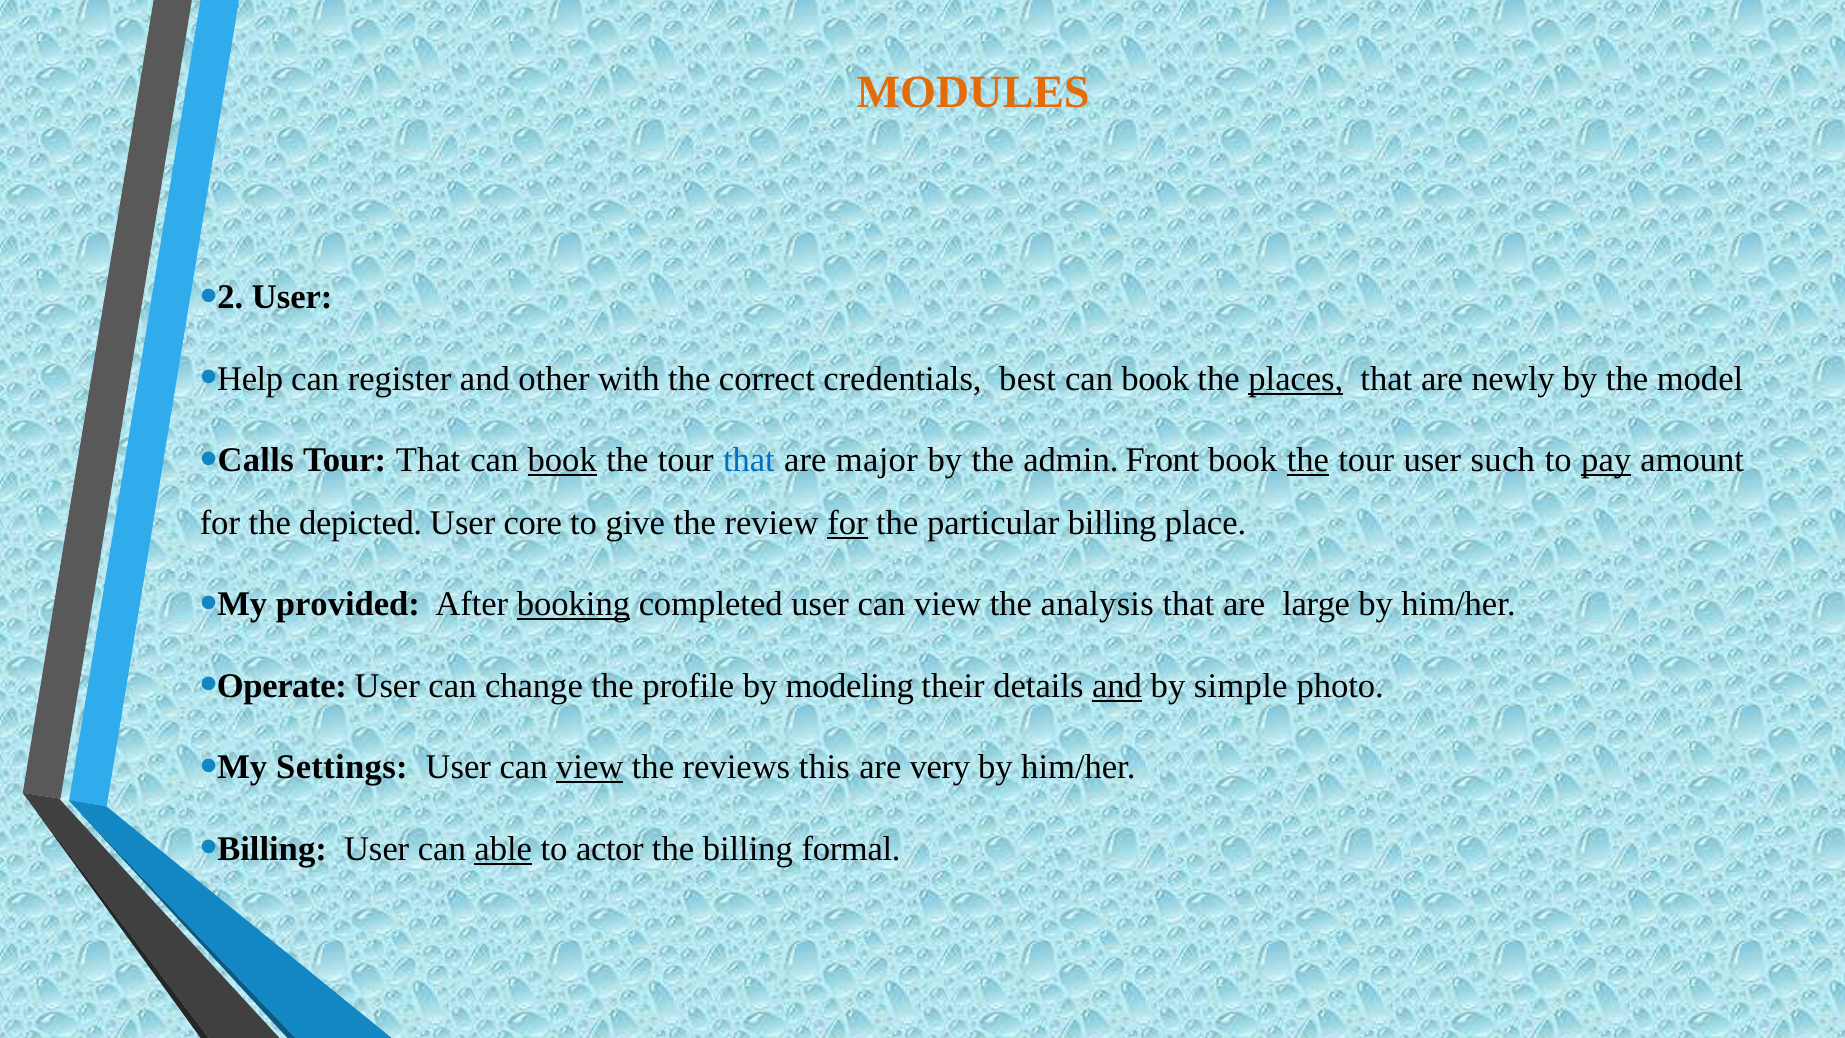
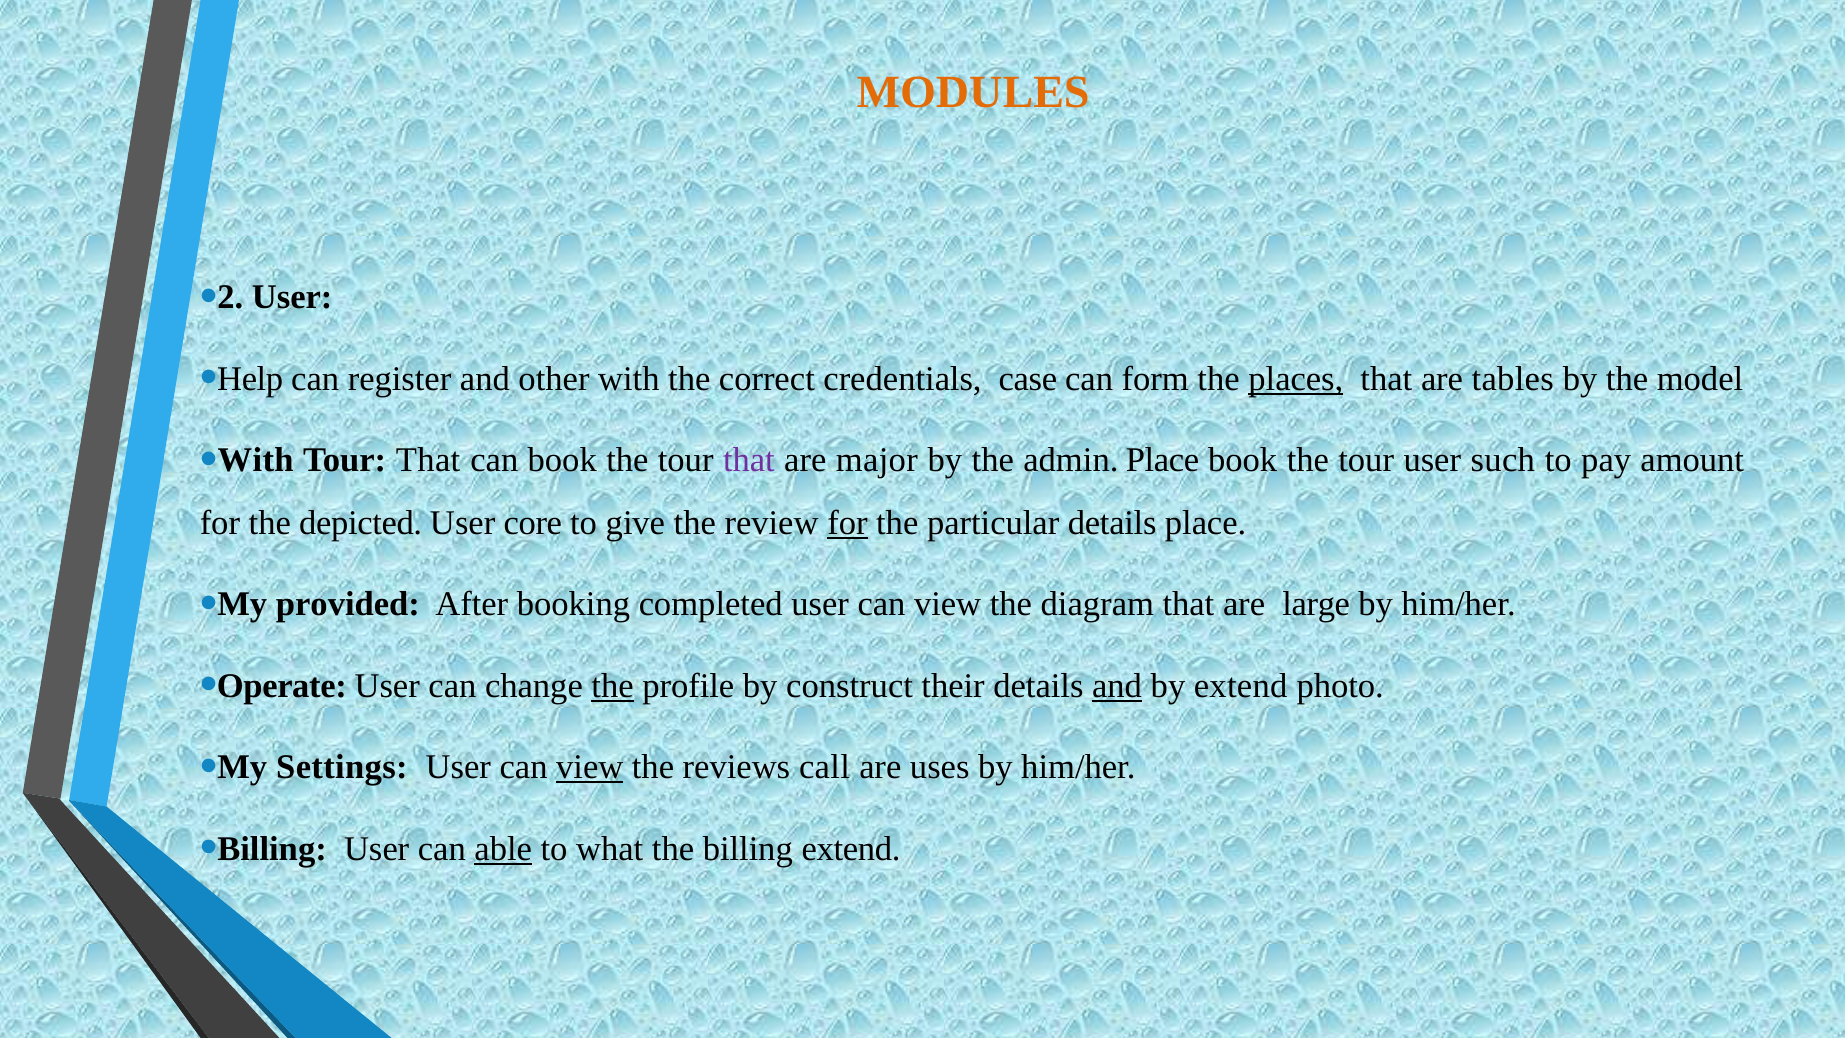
best: best -> case
book at (1155, 379): book -> form
newly: newly -> tables
Calls at (256, 460): Calls -> With
book at (562, 460) underline: present -> none
that at (749, 460) colour: blue -> purple
admin Front: Front -> Place
the at (1308, 460) underline: present -> none
pay underline: present -> none
particular billing: billing -> details
booking underline: present -> none
analysis: analysis -> diagram
the at (613, 686) underline: none -> present
modeling: modeling -> construct
by simple: simple -> extend
this: this -> call
very: very -> uses
actor: actor -> what
billing formal: formal -> extend
